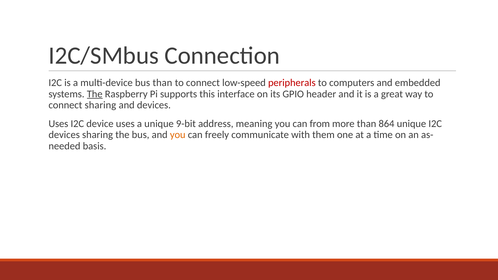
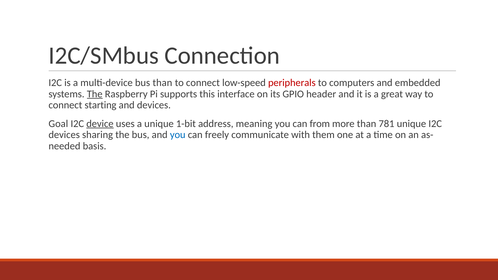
connect sharing: sharing -> starting
Uses at (58, 124): Uses -> Goal
device underline: none -> present
9-bit: 9-bit -> 1-bit
864: 864 -> 781
you at (178, 135) colour: orange -> blue
